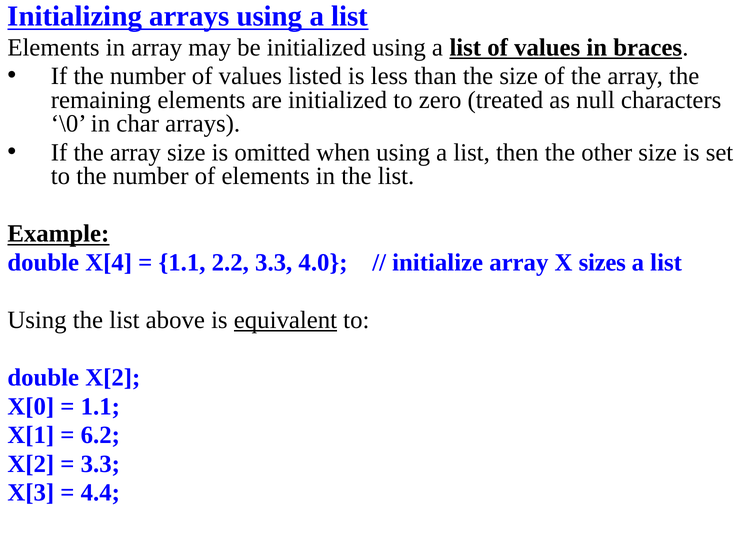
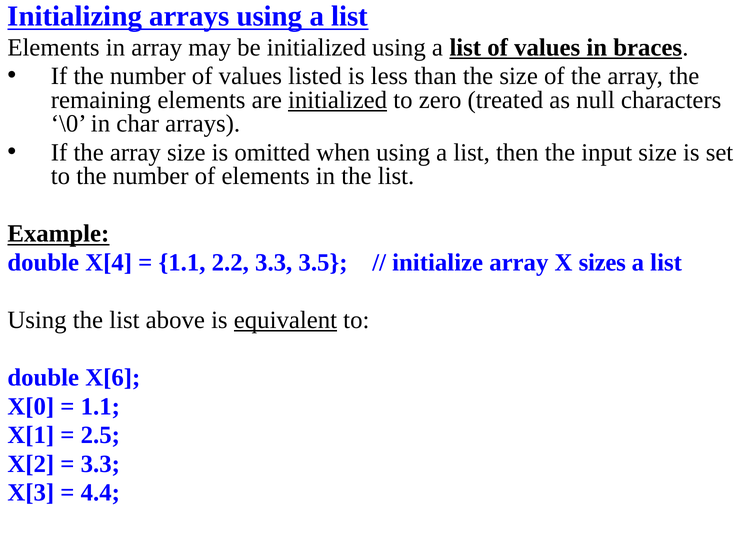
initialized at (338, 100) underline: none -> present
other: other -> input
4.0: 4.0 -> 3.5
double X[2: X[2 -> X[6
6.2: 6.2 -> 2.5
